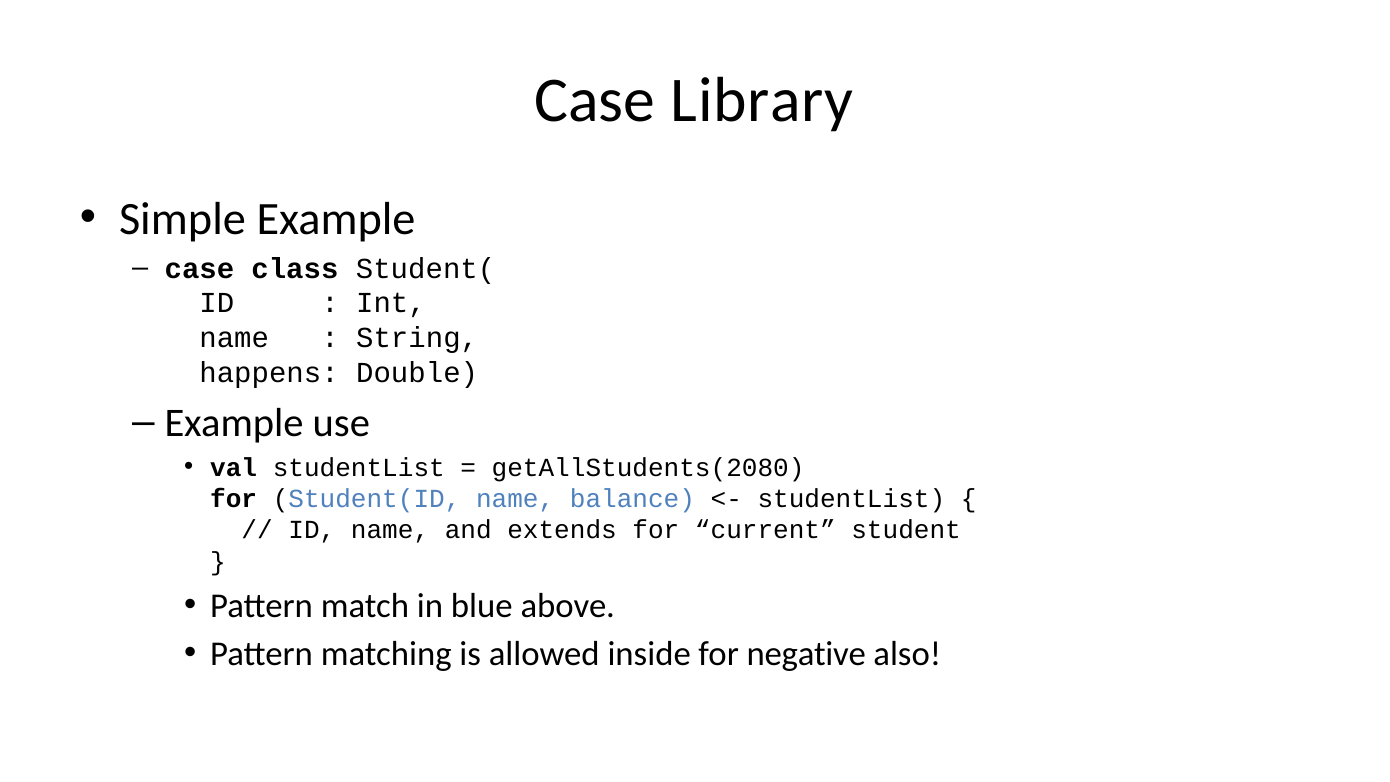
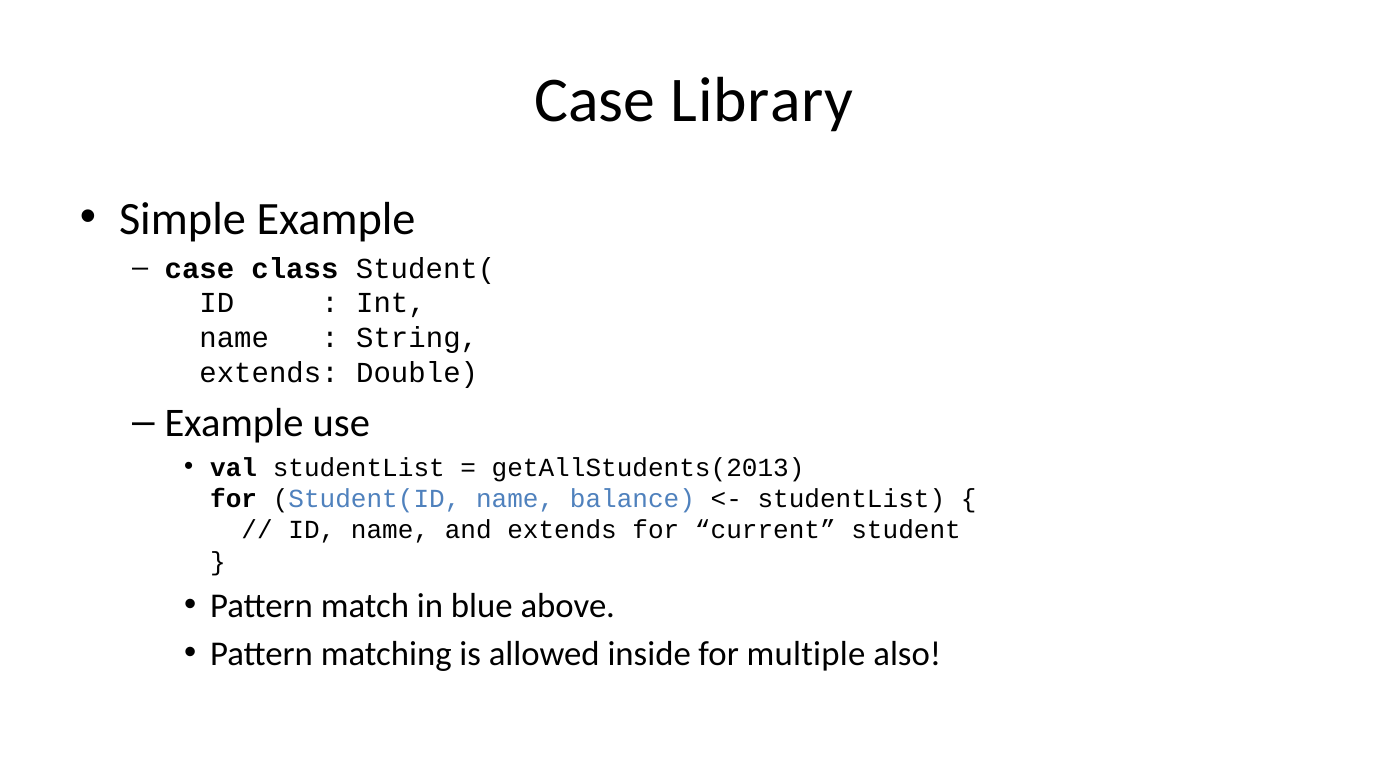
happens at (269, 373): happens -> extends
getAllStudents(2080: getAllStudents(2080 -> getAllStudents(2013
negative: negative -> multiple
